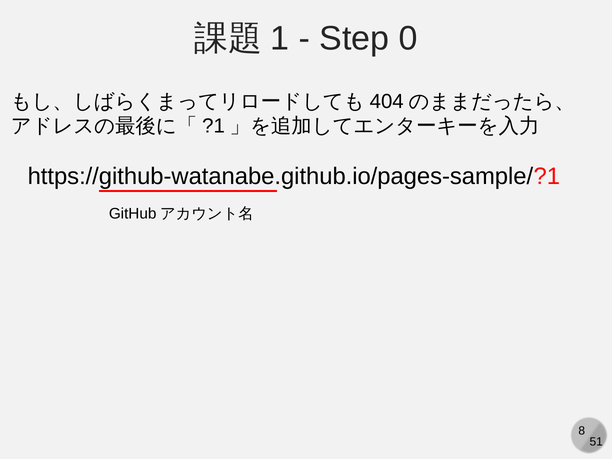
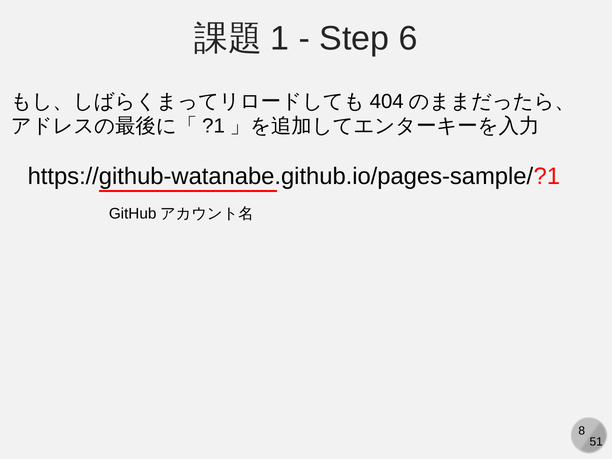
0: 0 -> 6
